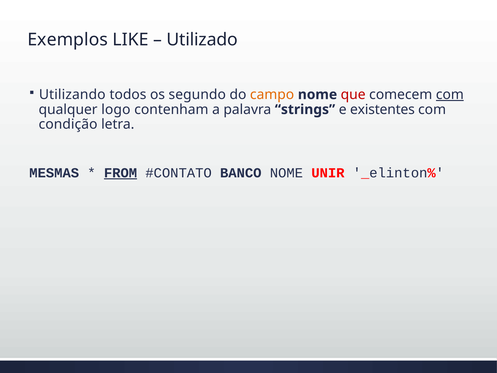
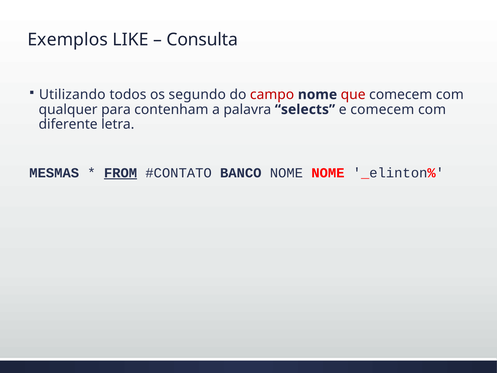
Utilizado: Utilizado -> Consulta
campo colour: orange -> red
com at (450, 94) underline: present -> none
logo: logo -> para
strings: strings -> selects
e existentes: existentes -> comecem
condição: condição -> diferente
NOME UNIR: UNIR -> NOME
